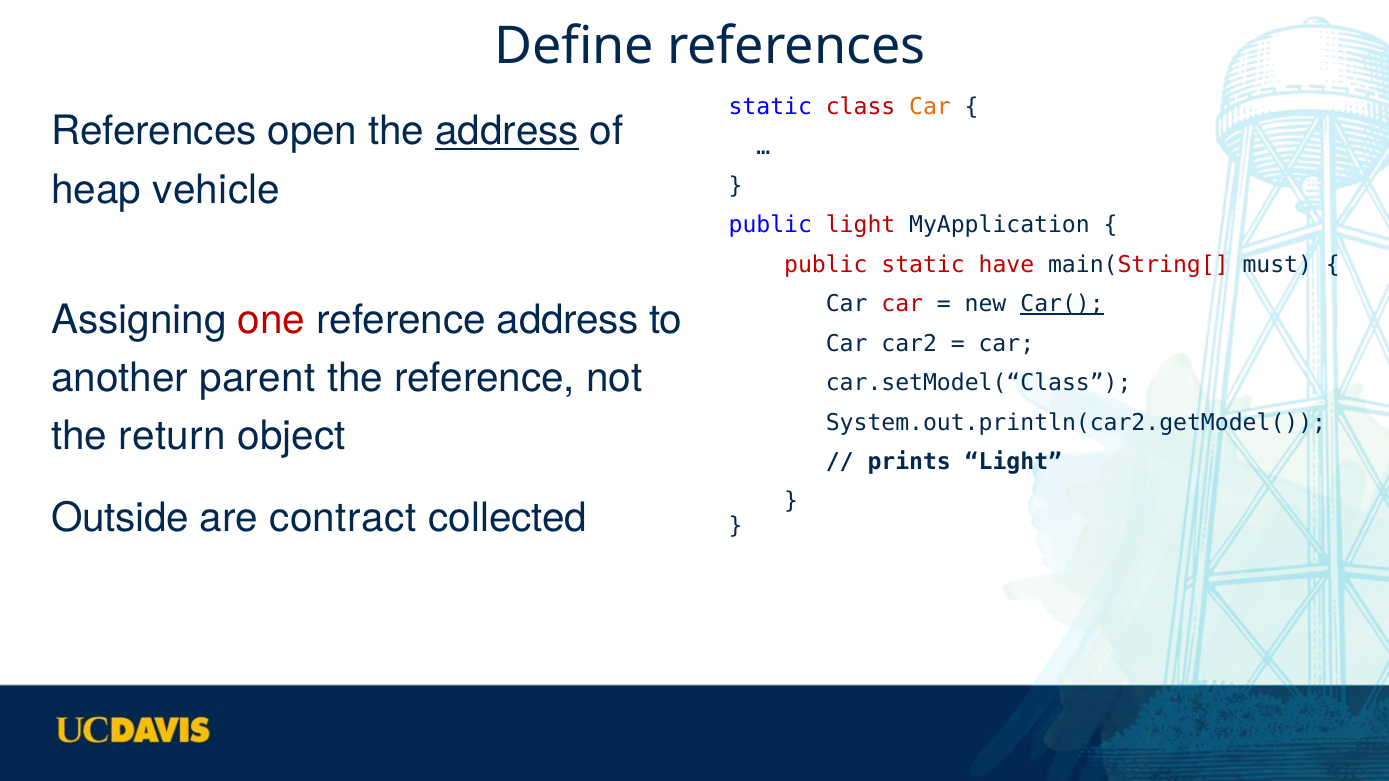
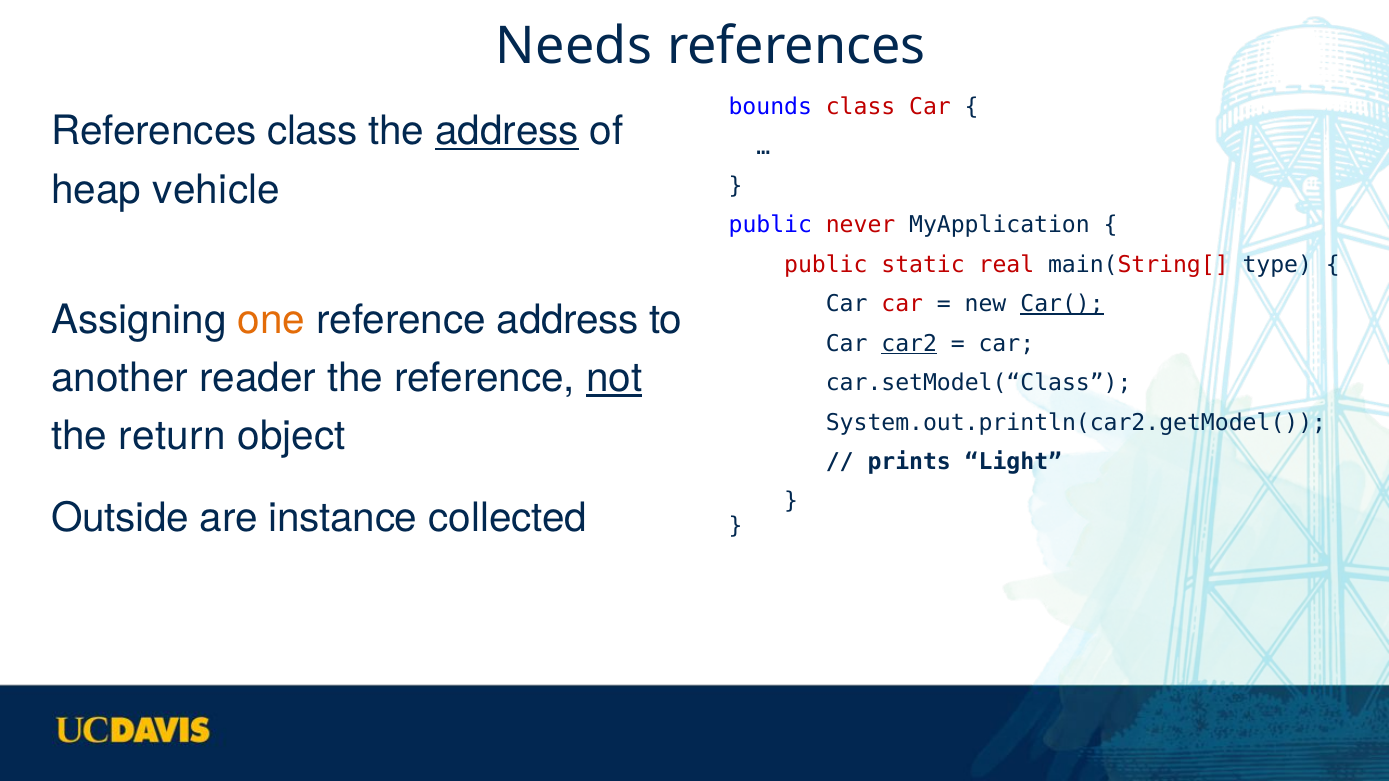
Define: Define -> Needs
static at (770, 107): static -> bounds
Car at (930, 107) colour: orange -> red
References open: open -> class
public light: light -> never
have: have -> real
must: must -> type
one colour: red -> orange
car2 underline: none -> present
parent: parent -> reader
not underline: none -> present
contract: contract -> instance
